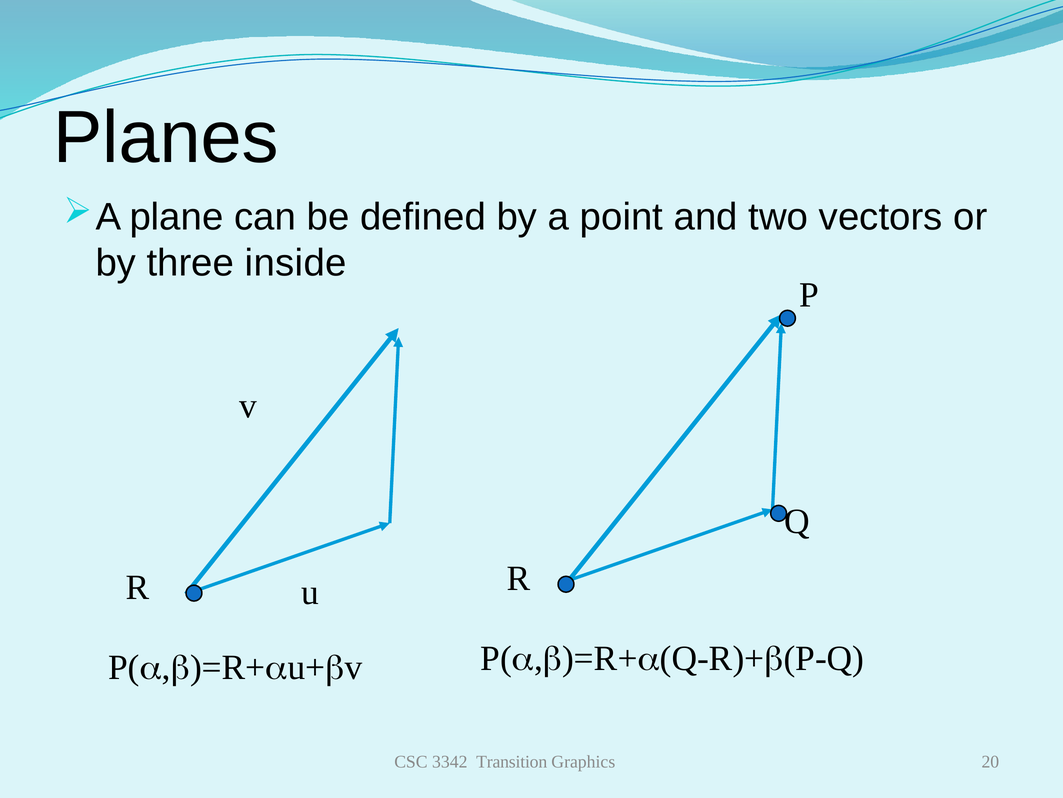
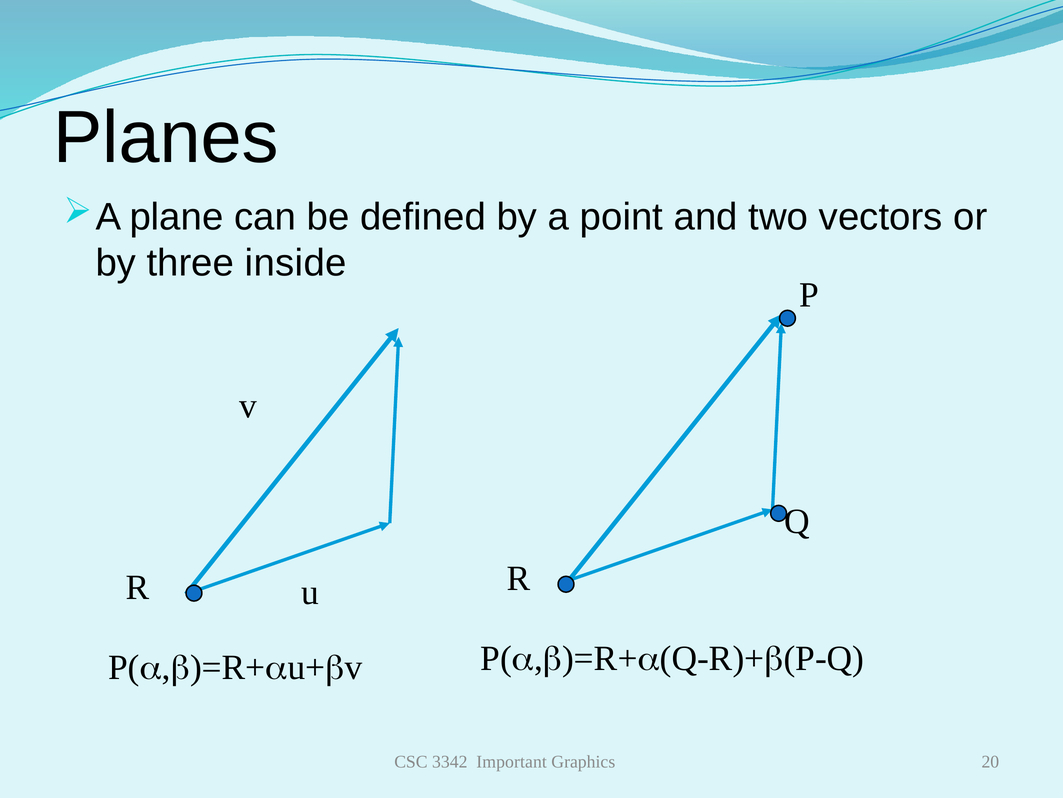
Transition: Transition -> Important
